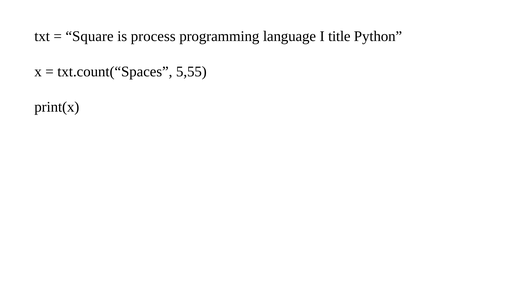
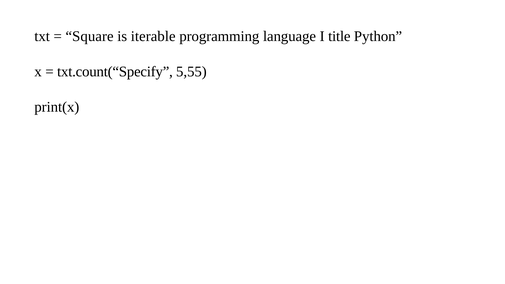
process: process -> iterable
txt.count(“Spaces: txt.count(“Spaces -> txt.count(“Specify
